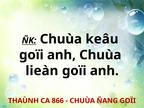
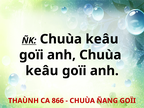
lieàn at (42, 71): lieàn -> keâu
